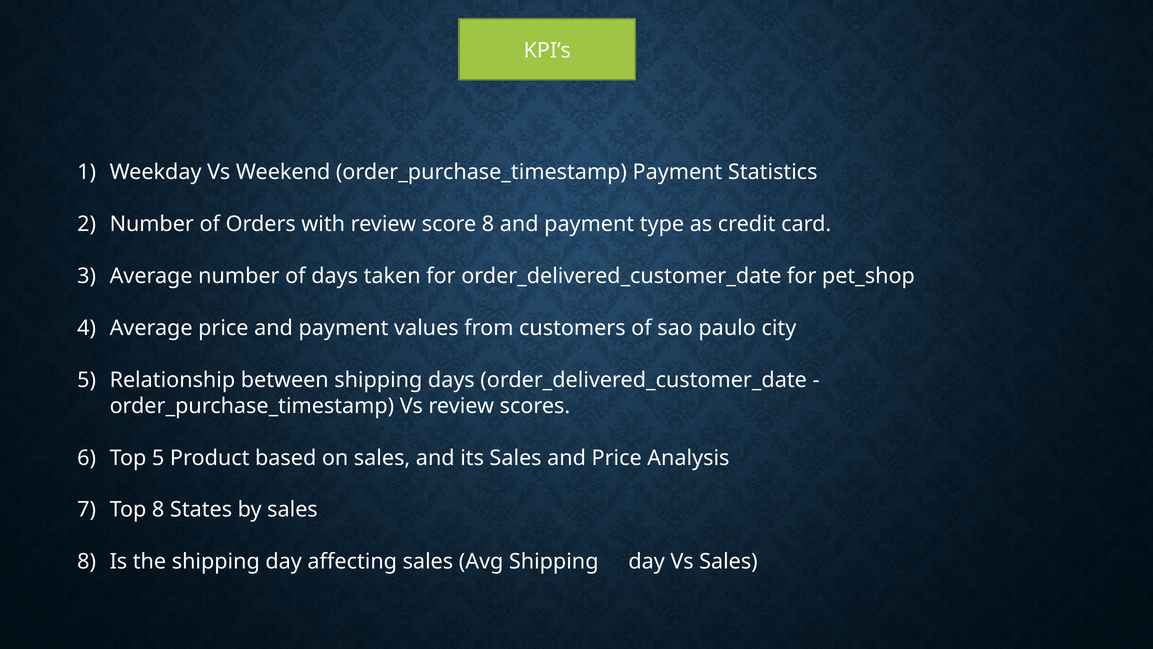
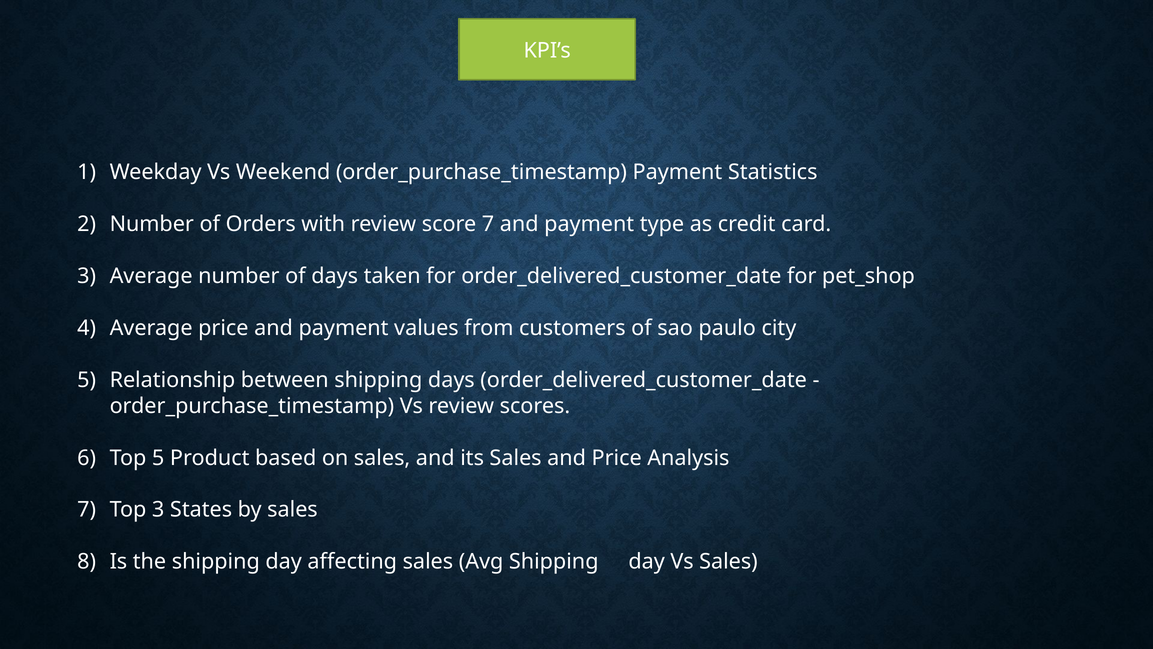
score 8: 8 -> 7
Top 8: 8 -> 3
